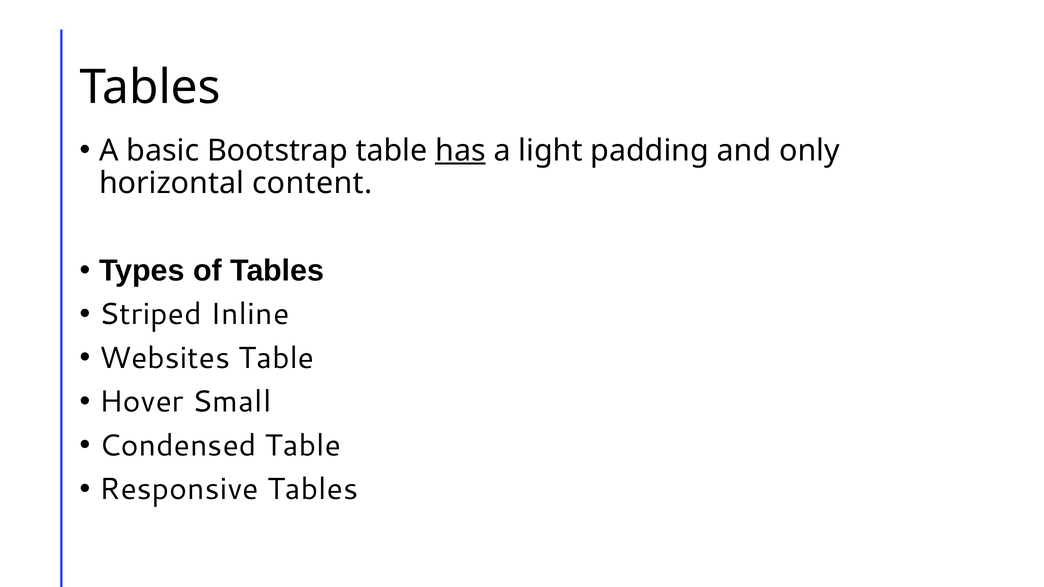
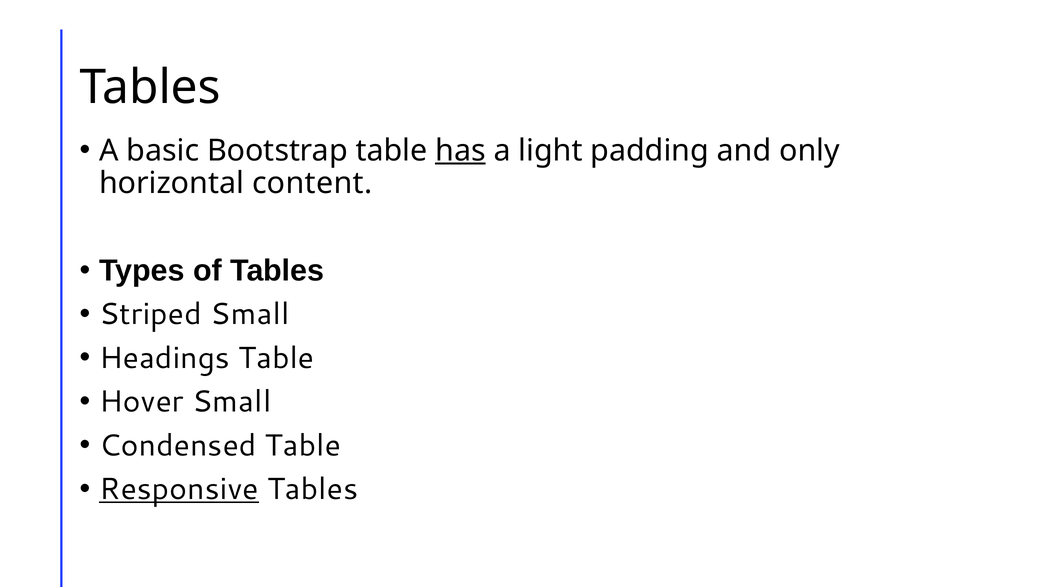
Striped Inline: Inline -> Small
Websites: Websites -> Headings
Responsive underline: none -> present
